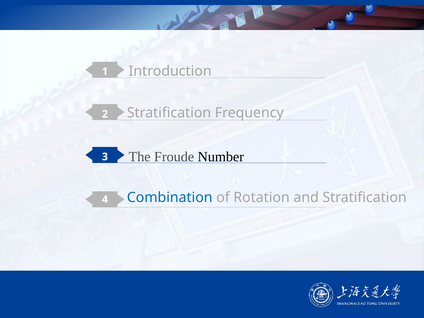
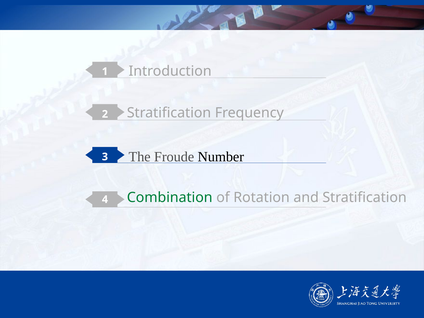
Combination colour: blue -> green
